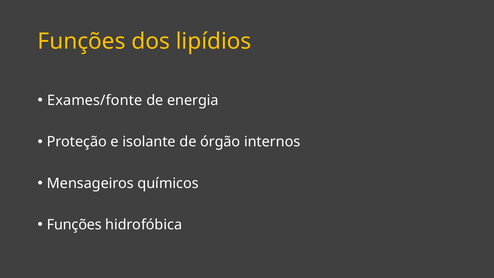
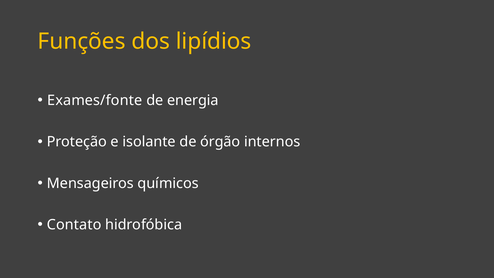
Funções at (74, 225): Funções -> Contato
